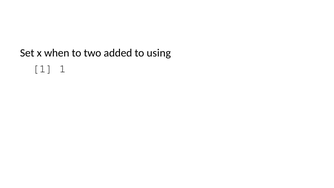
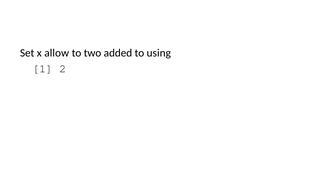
when: when -> allow
1 1: 1 -> 2
